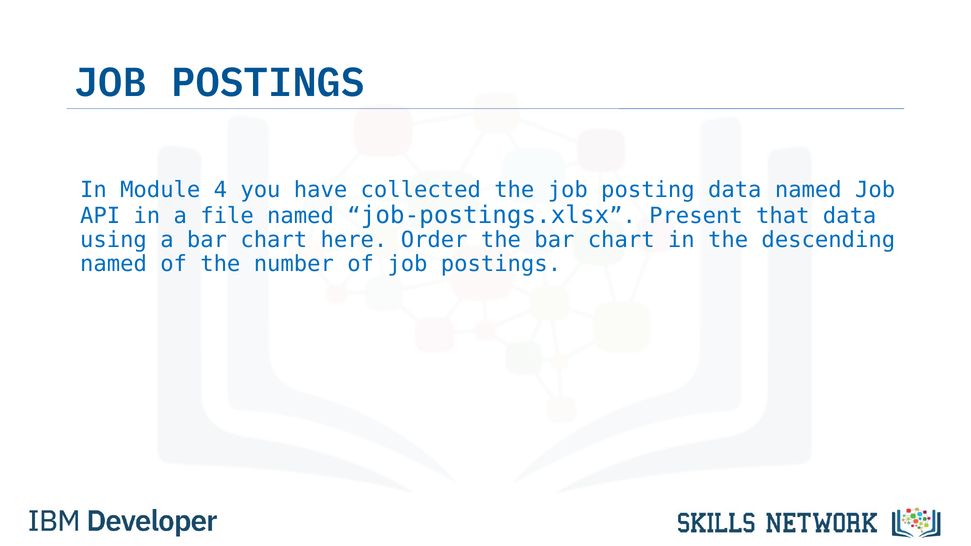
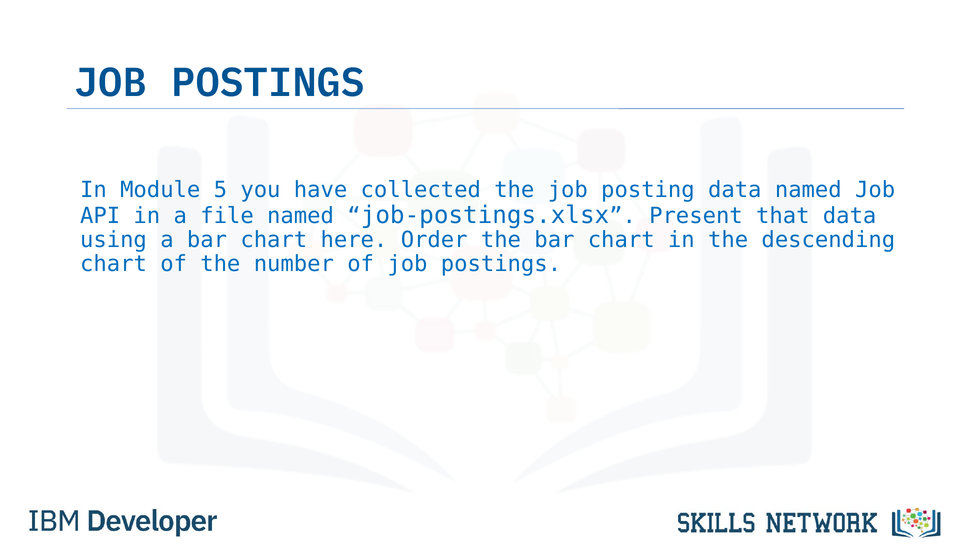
4: 4 -> 5
named at (114, 264): named -> chart
